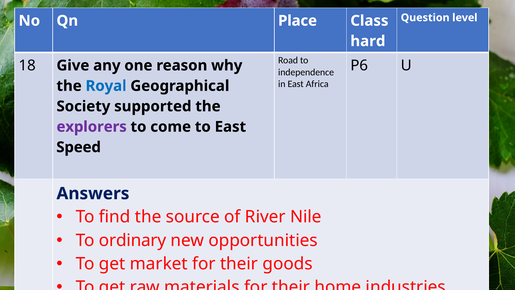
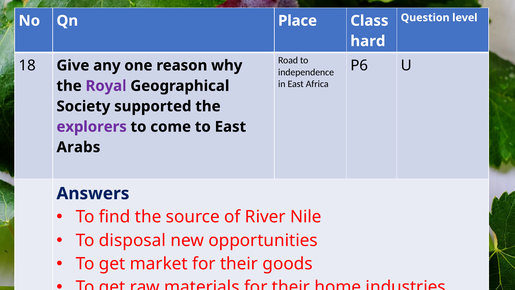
Royal colour: blue -> purple
Speed: Speed -> Arabs
ordinary: ordinary -> disposal
